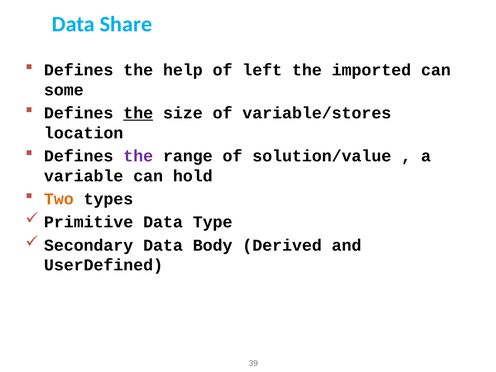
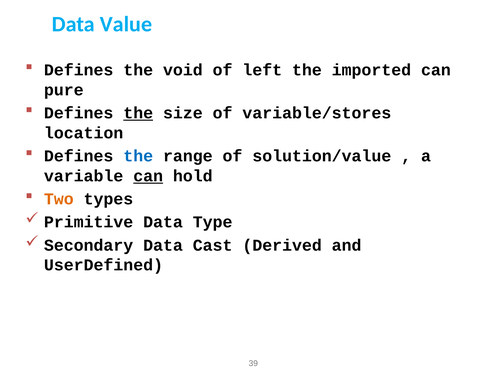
Share: Share -> Value
help: help -> void
some: some -> pure
the at (138, 156) colour: purple -> blue
can at (148, 176) underline: none -> present
Body: Body -> Cast
